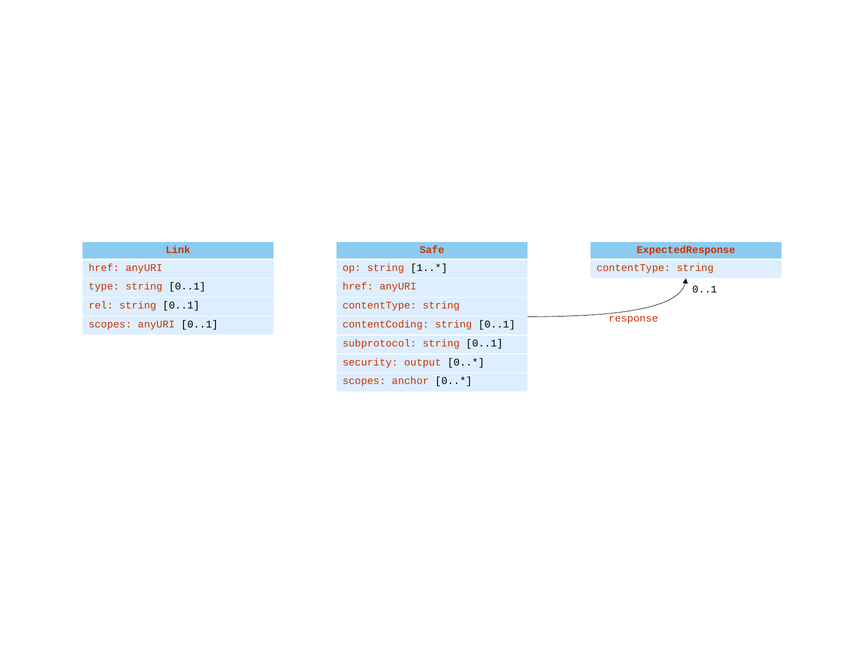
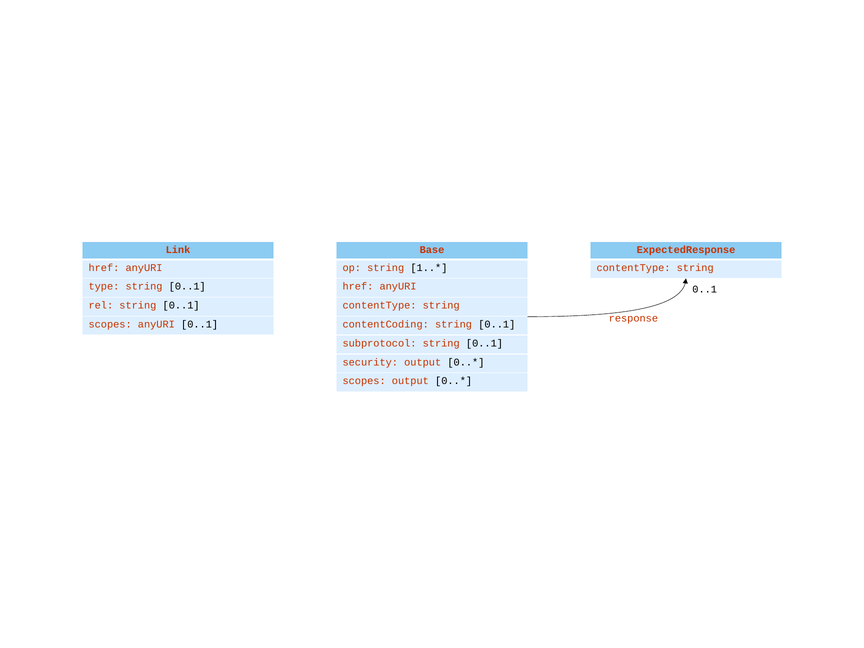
Safe: Safe -> Base
scopes anchor: anchor -> output
